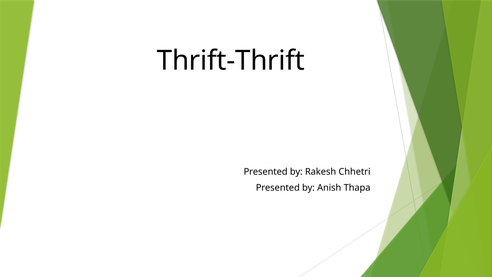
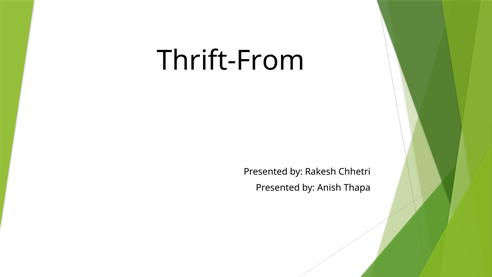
Thrift-Thrift: Thrift-Thrift -> Thrift-From
